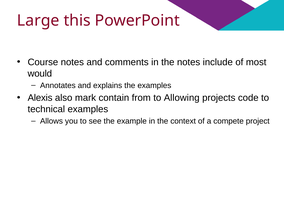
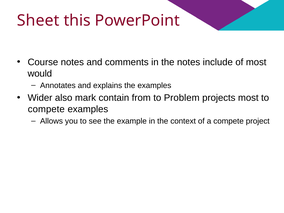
Large: Large -> Sheet
Alexis: Alexis -> Wider
Allowing: Allowing -> Problem
projects code: code -> most
technical at (46, 109): technical -> compete
